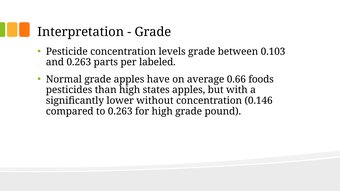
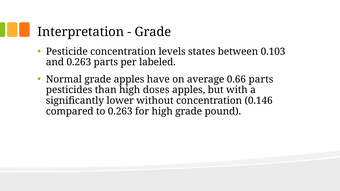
levels grade: grade -> states
0.66 foods: foods -> parts
states: states -> doses
